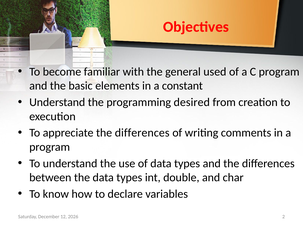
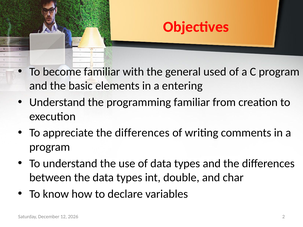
constant: constant -> entering
programming desired: desired -> familiar
